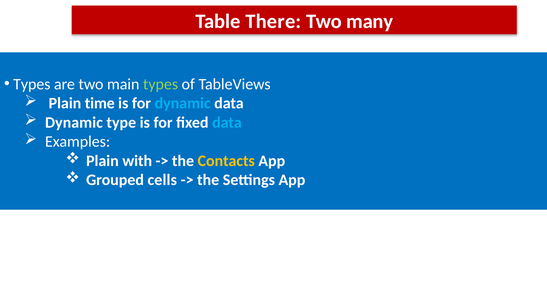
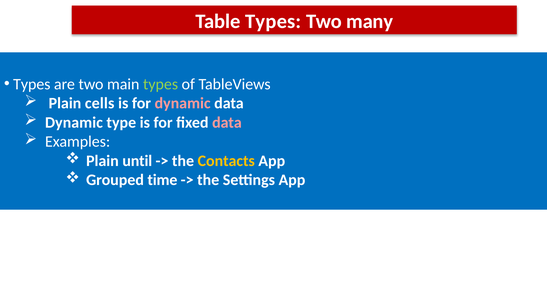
Table There: There -> Types
time: time -> cells
dynamic at (183, 103) colour: light blue -> pink
data at (227, 122) colour: light blue -> pink
with: with -> until
cells: cells -> time
